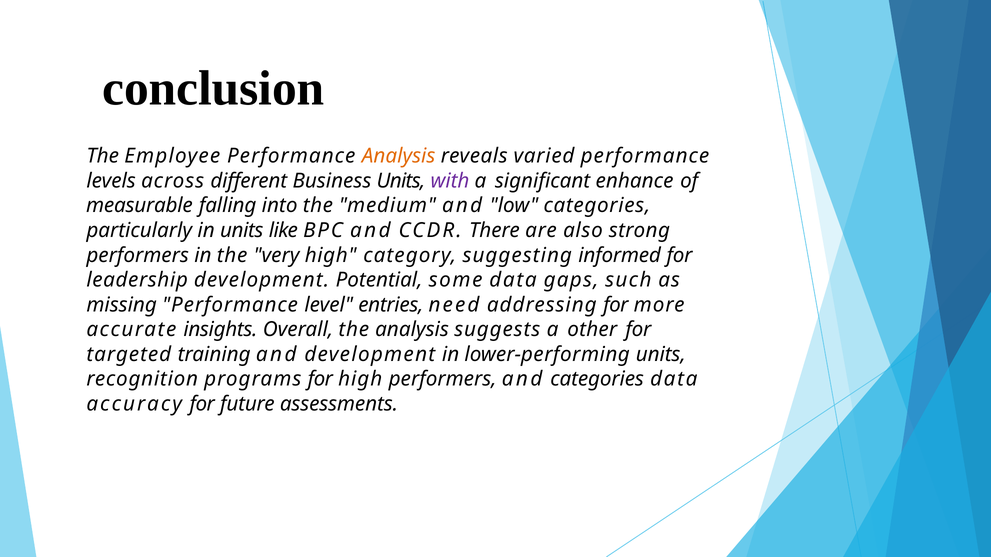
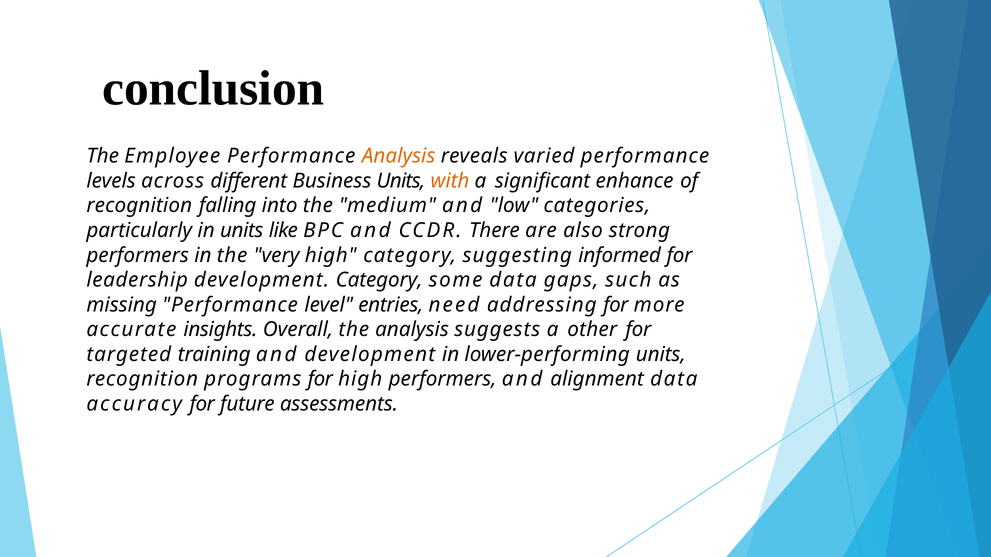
with colour: purple -> orange
measurable at (139, 206): measurable -> recognition
development Potential: Potential -> Category
and categories: categories -> alignment
